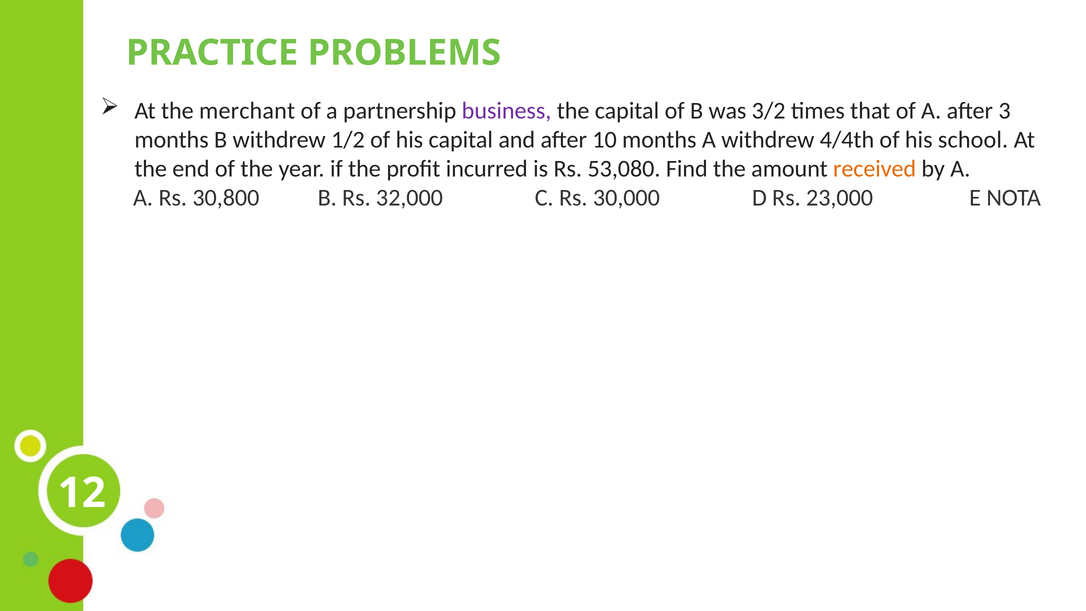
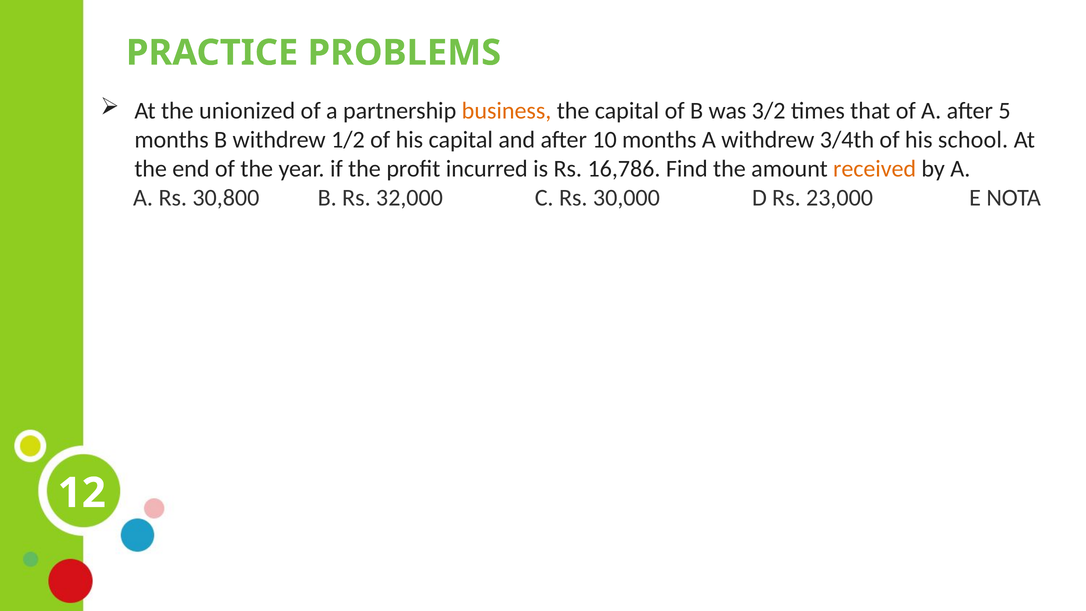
merchant: merchant -> unionized
business colour: purple -> orange
3: 3 -> 5
4/4th: 4/4th -> 3/4th
53,080: 53,080 -> 16,786
